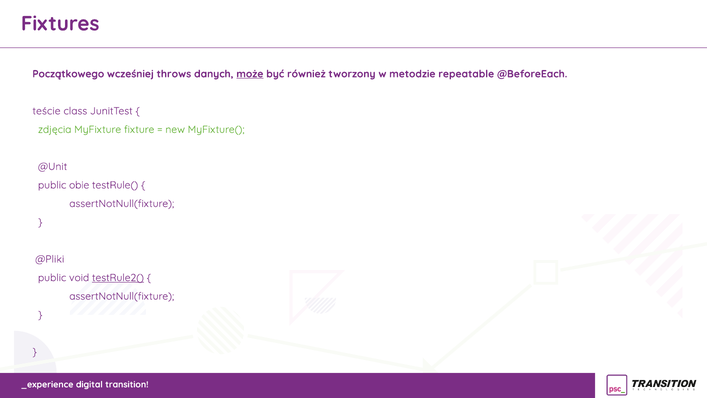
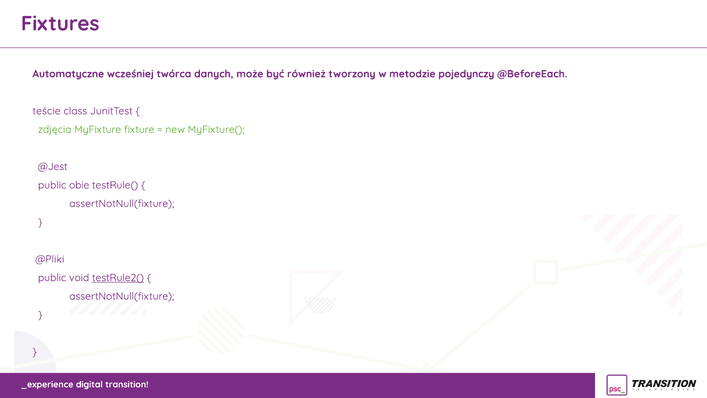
Początkowego: Początkowego -> Automatyczne
throws: throws -> twórca
może underline: present -> none
repeatable: repeatable -> pojedynczy
@Unit: @Unit -> @Jest
